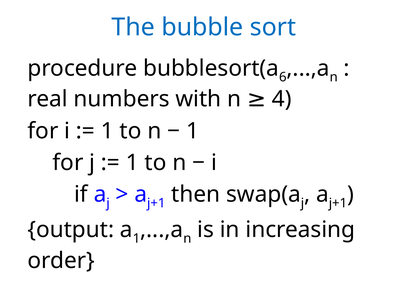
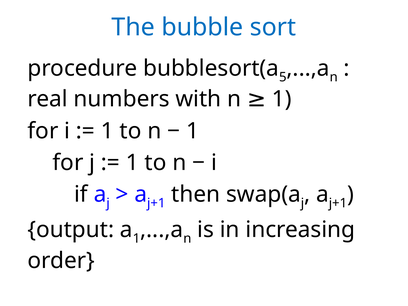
6: 6 -> 5
n 4: 4 -> 1
